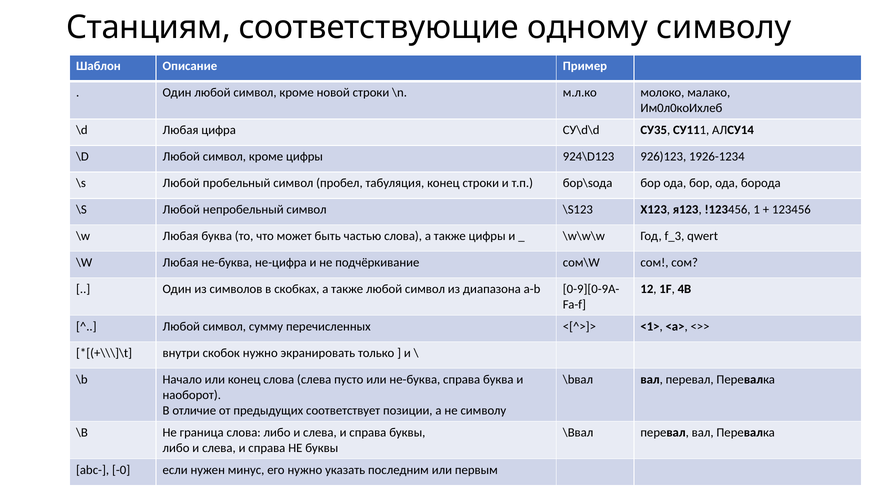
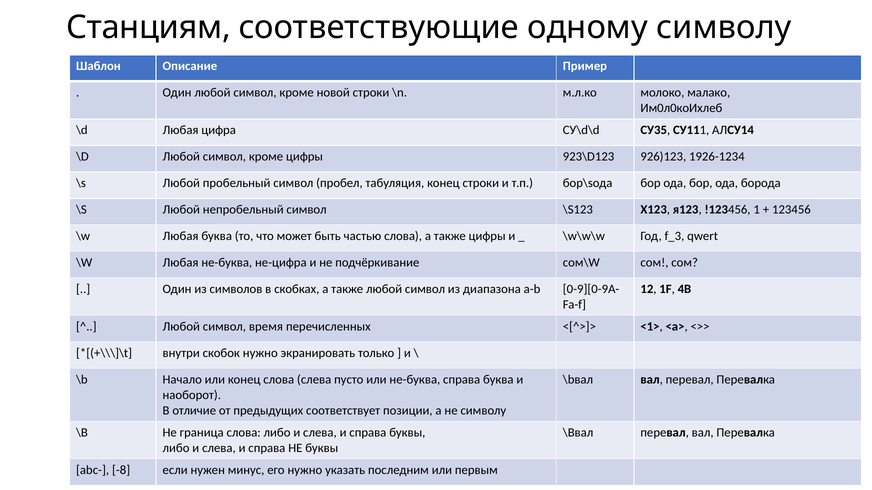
924\D123: 924\D123 -> 923\D123
сумму: сумму -> время
-0: -0 -> -8
